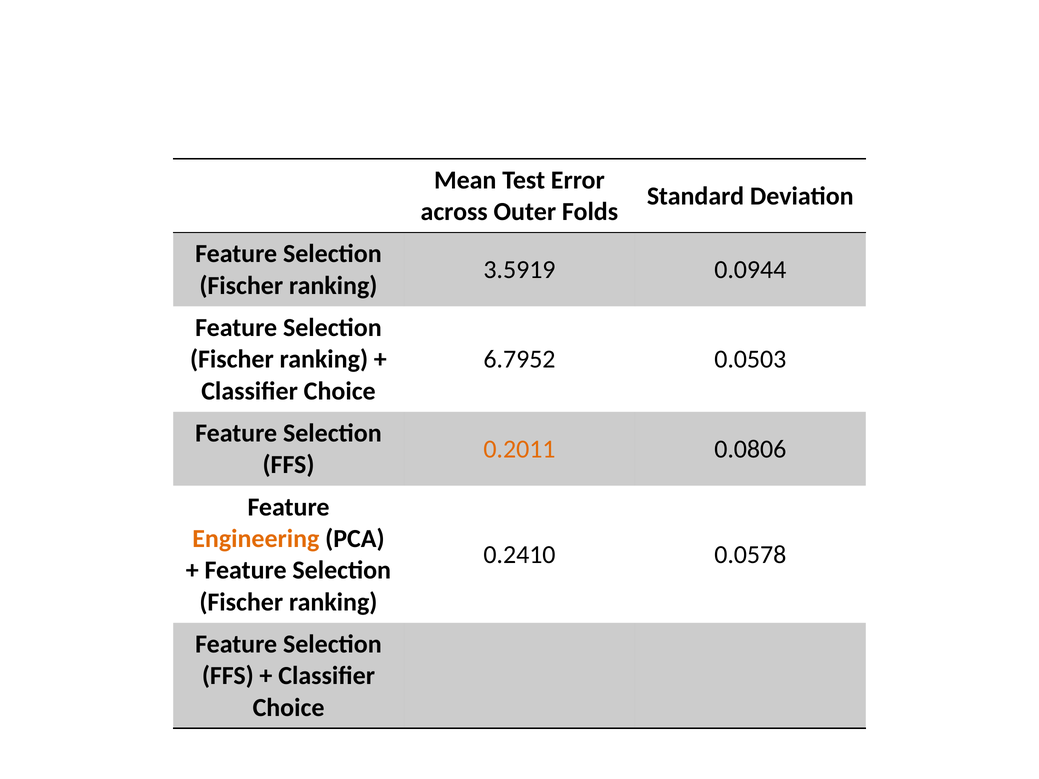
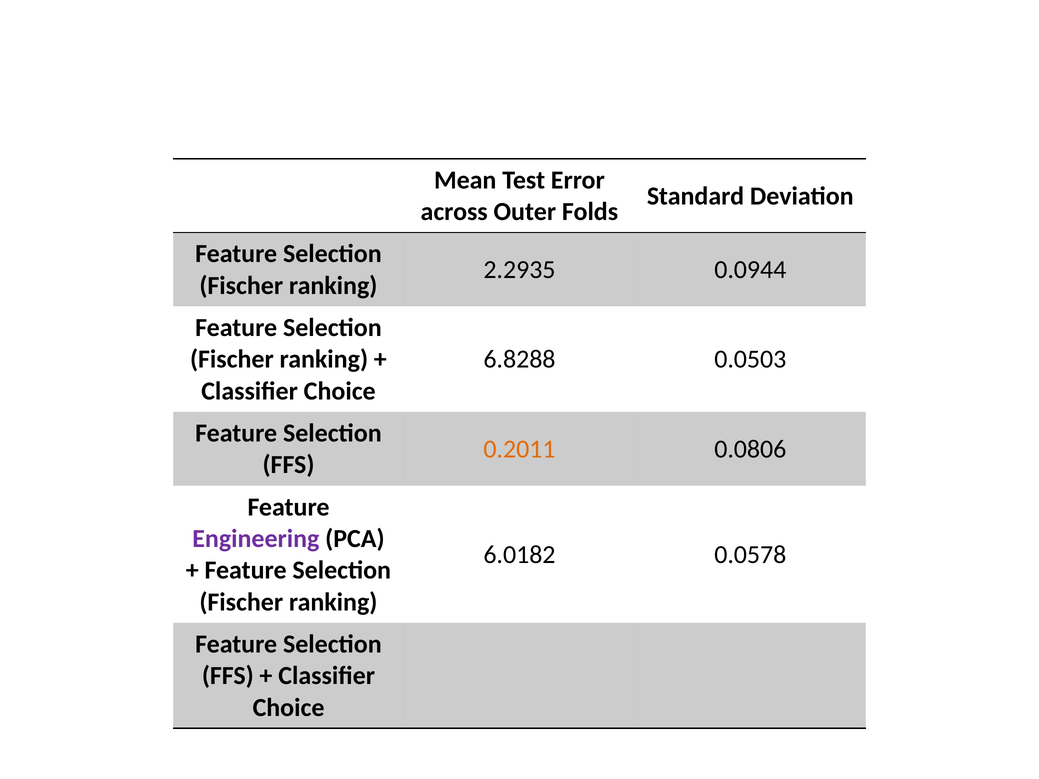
3.5919: 3.5919 -> 2.2935
6.7952: 6.7952 -> 6.8288
Engineering colour: orange -> purple
0.2410: 0.2410 -> 6.0182
